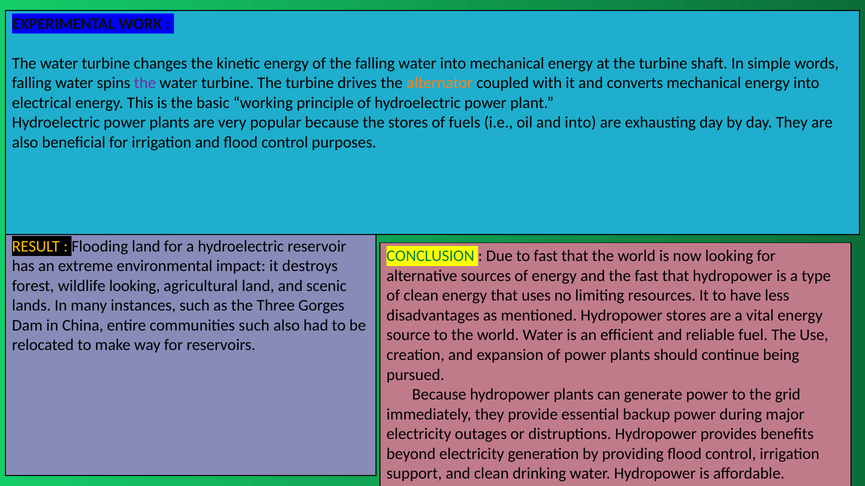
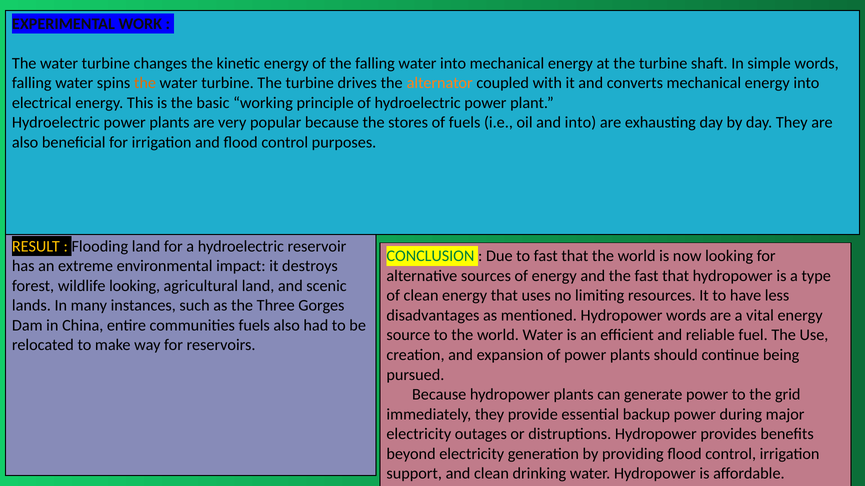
the at (145, 83) colour: purple -> orange
Hydropower stores: stores -> words
communities such: such -> fuels
